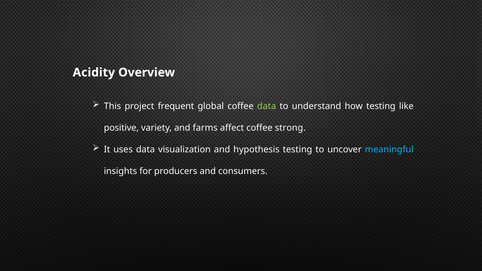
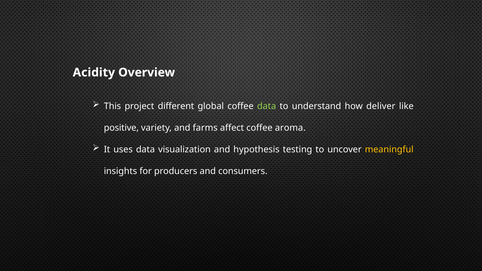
frequent: frequent -> different
how testing: testing -> deliver
strong: strong -> aroma
meaningful colour: light blue -> yellow
